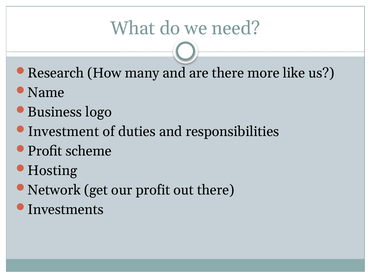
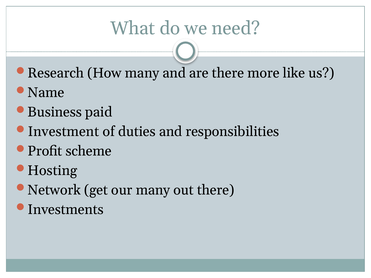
logo: logo -> paid
our profit: profit -> many
